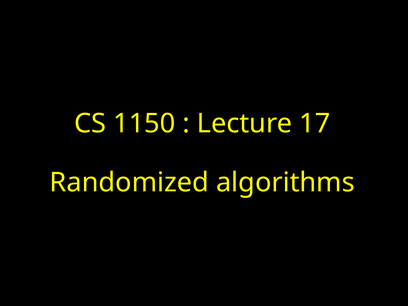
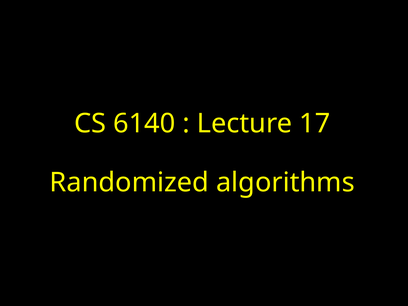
1150: 1150 -> 6140
